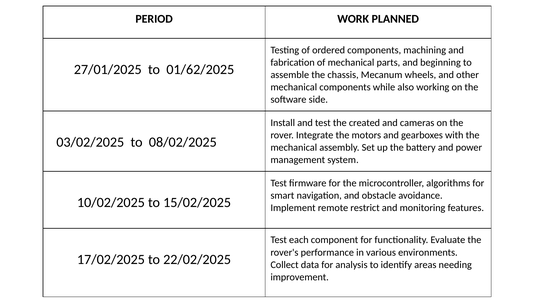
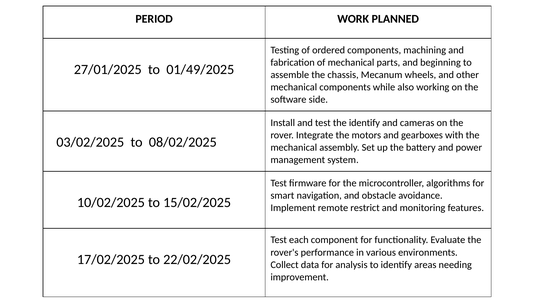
01/62/2025: 01/62/2025 -> 01/49/2025
the created: created -> identify
